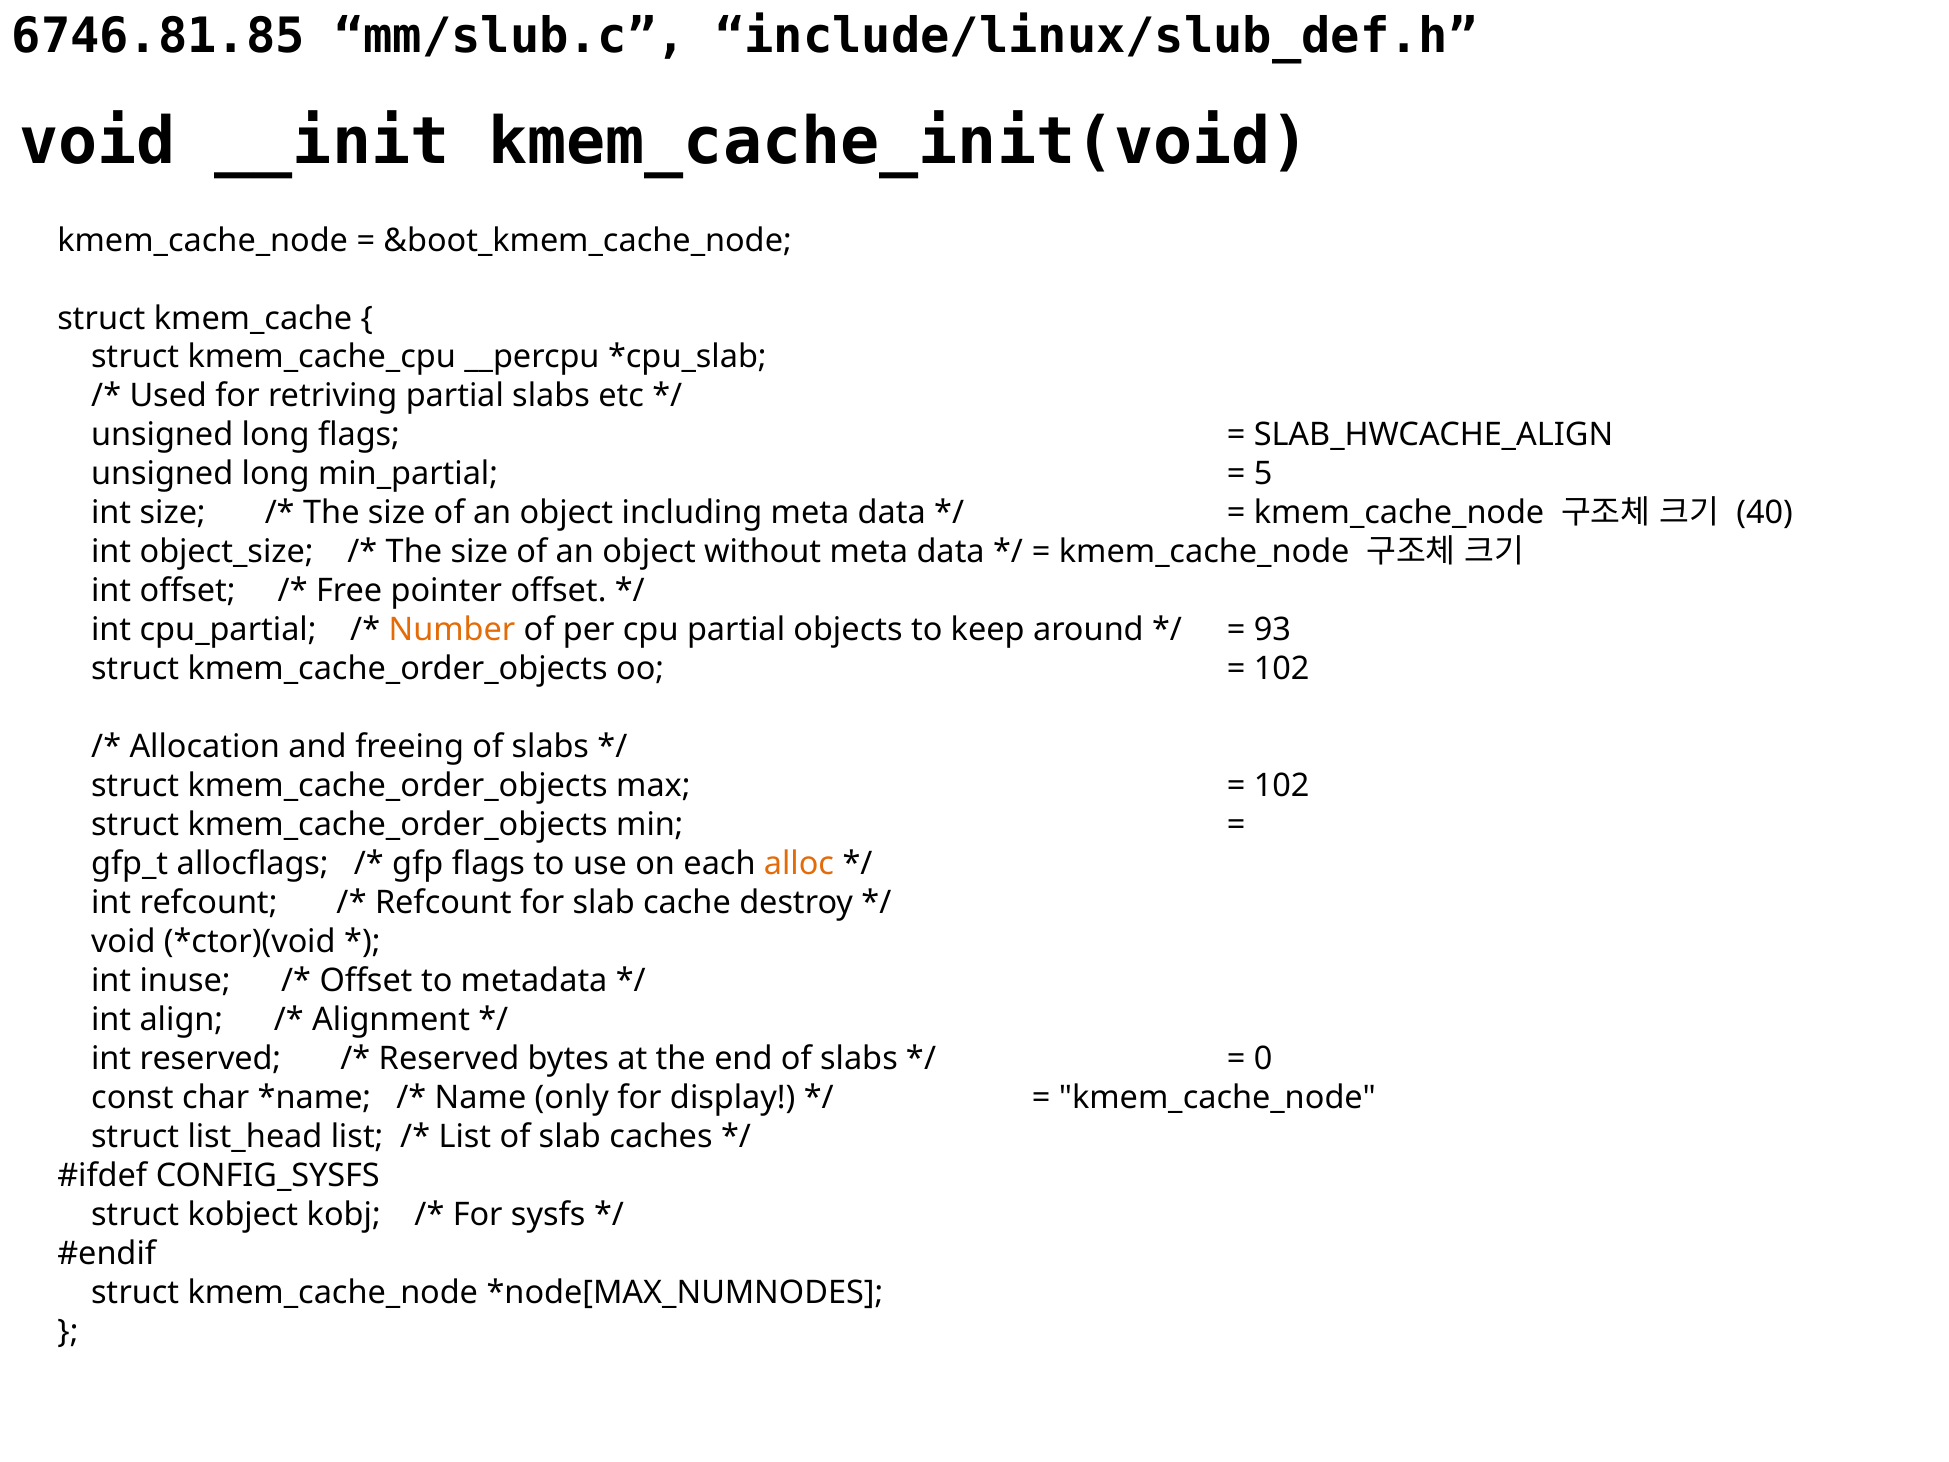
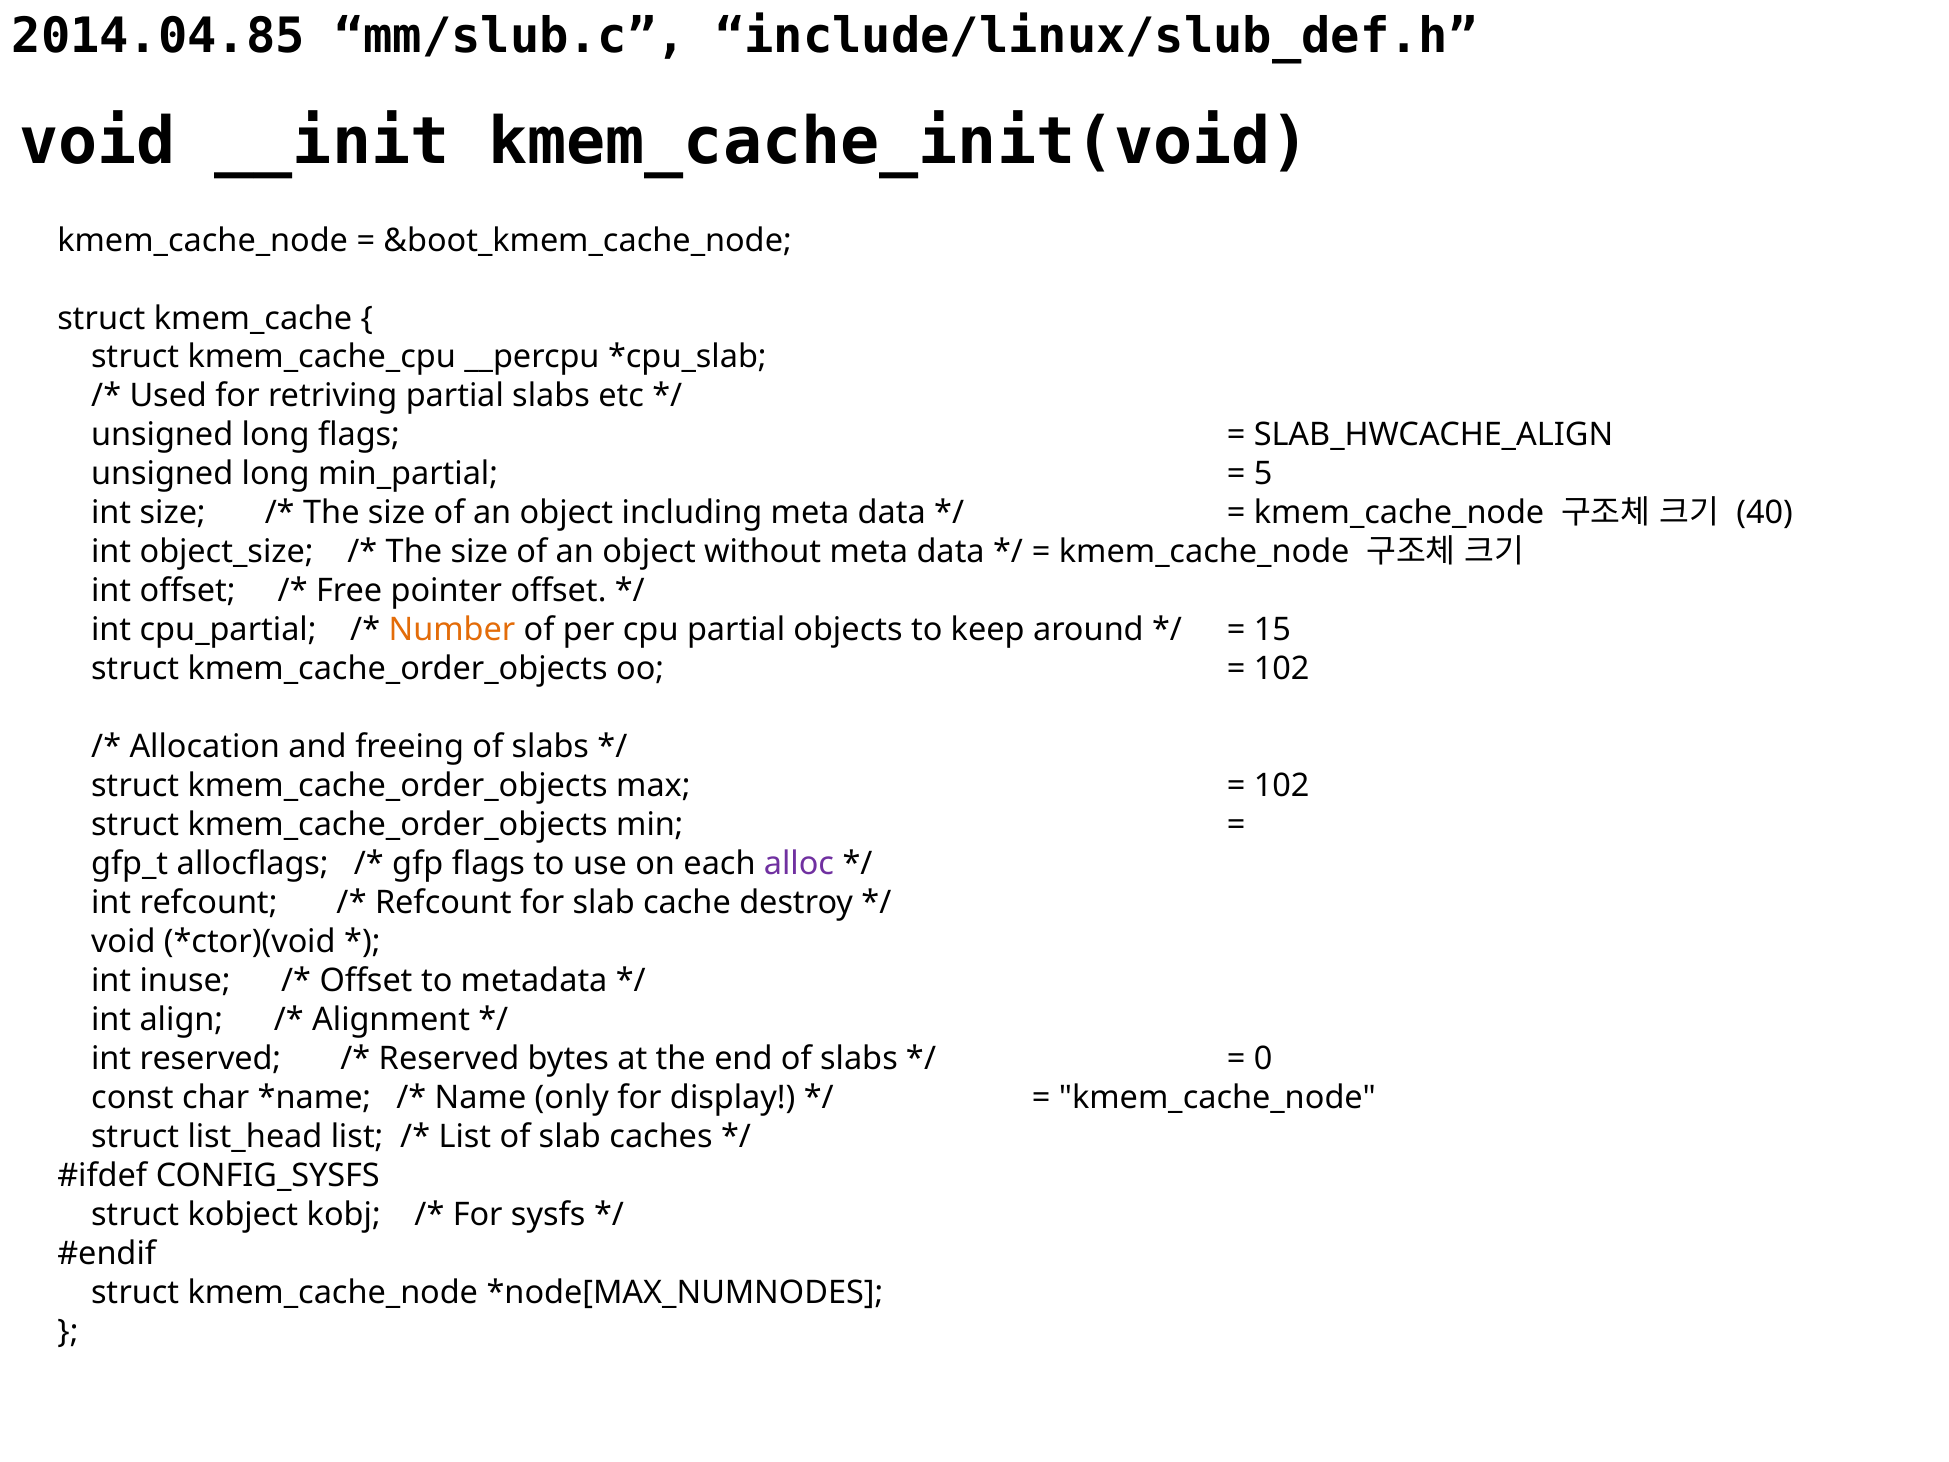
6746.81.85: 6746.81.85 -> 2014.04.85
93: 93 -> 15
alloc colour: orange -> purple
